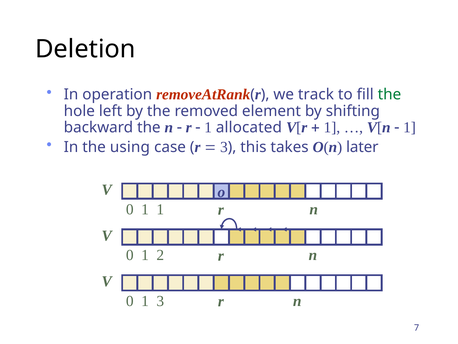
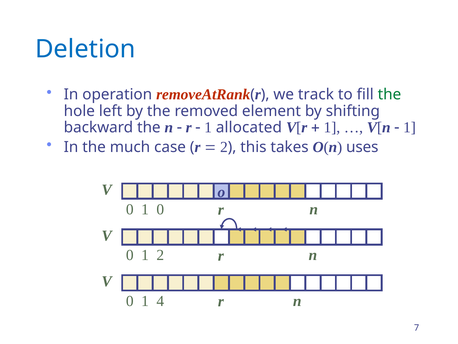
Deletion colour: black -> blue
using: using -> much
3 at (224, 147): 3 -> 2
later: later -> uses
1 1: 1 -> 0
1 3: 3 -> 4
